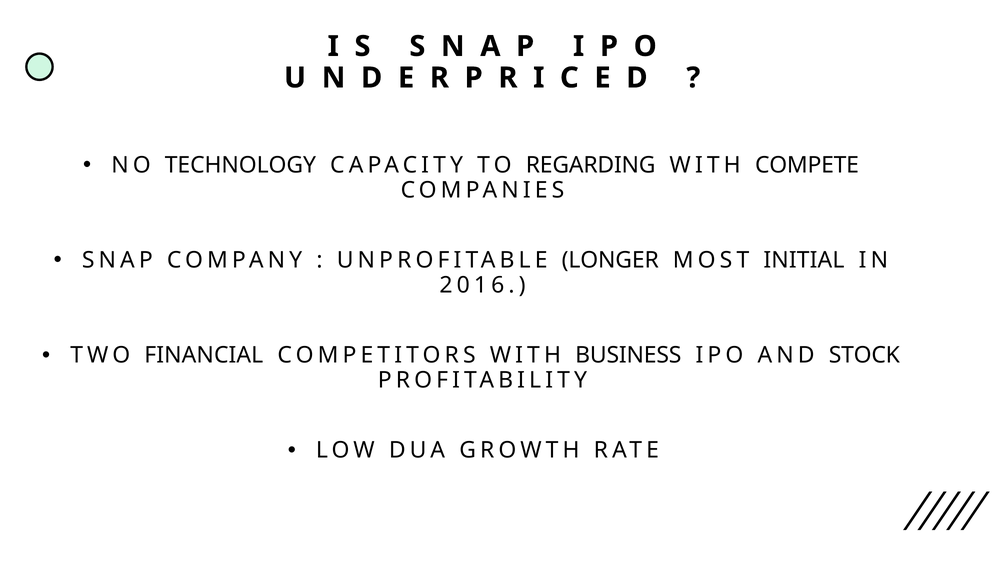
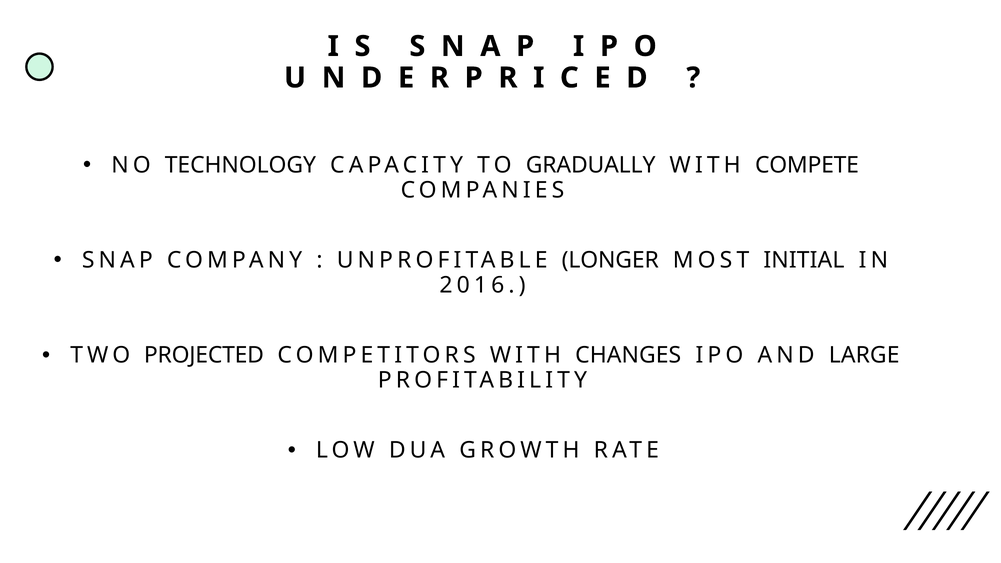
REGARDING: REGARDING -> GRADUALLY
FINANCIAL: FINANCIAL -> PROJECTED
BUSINESS: BUSINESS -> CHANGES
STOCK: STOCK -> LARGE
